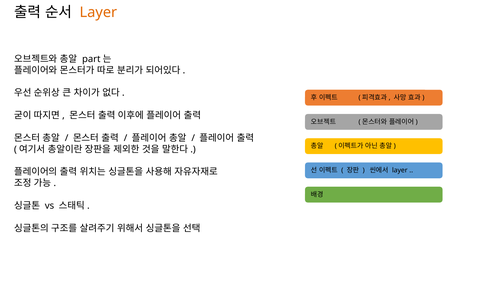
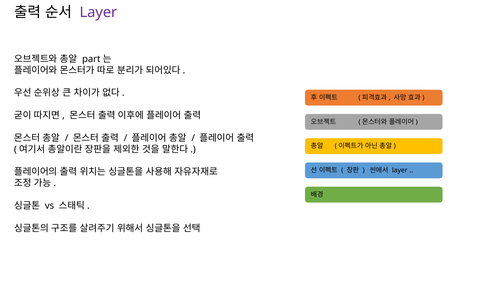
Layer at (98, 12) colour: orange -> purple
